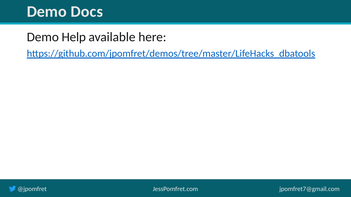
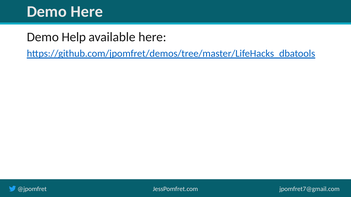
Demo Docs: Docs -> Here
